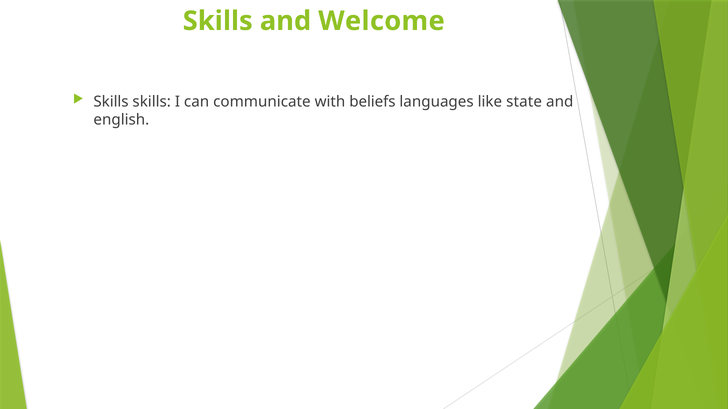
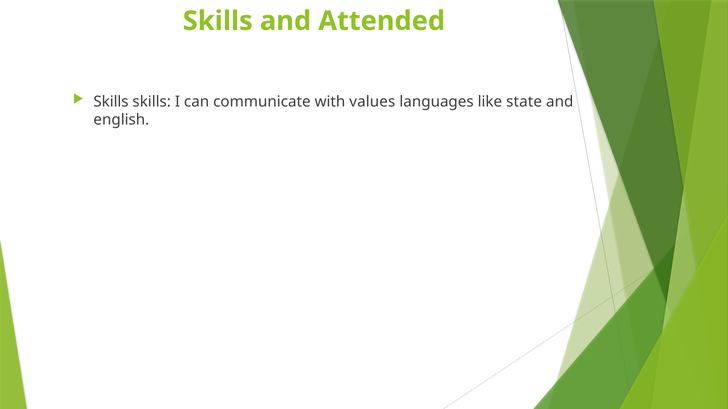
Welcome: Welcome -> Attended
beliefs: beliefs -> values
